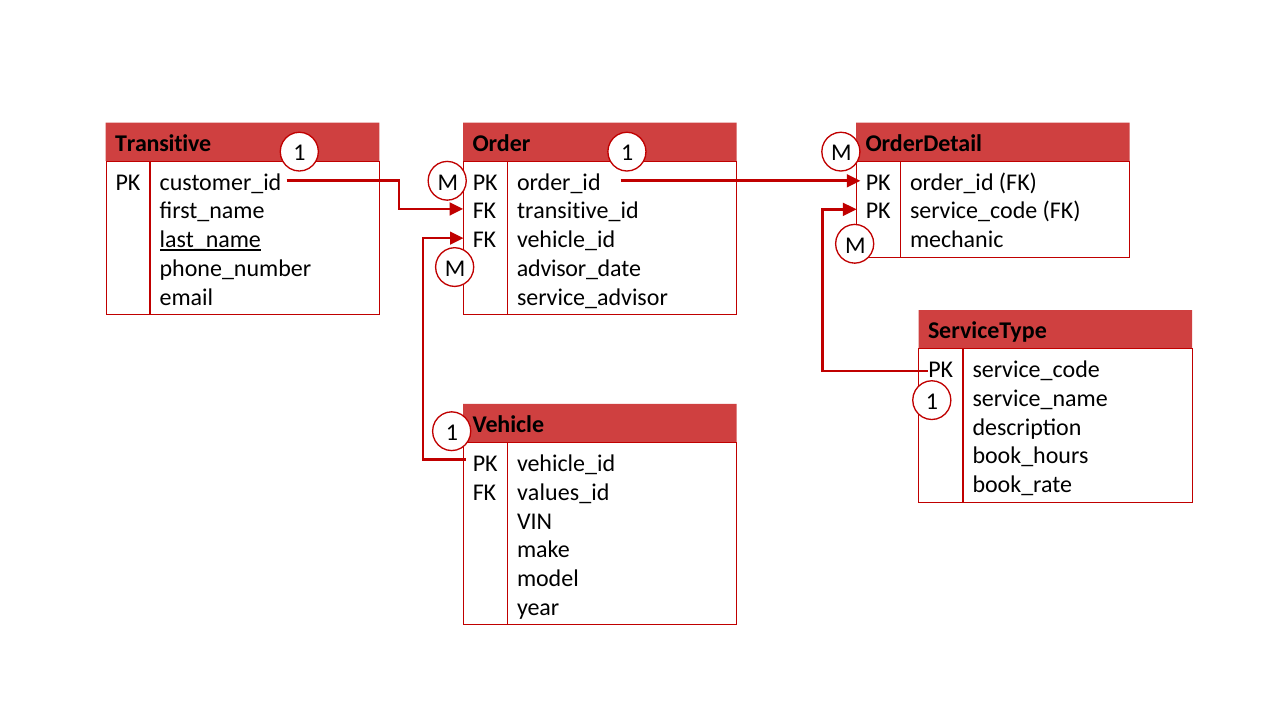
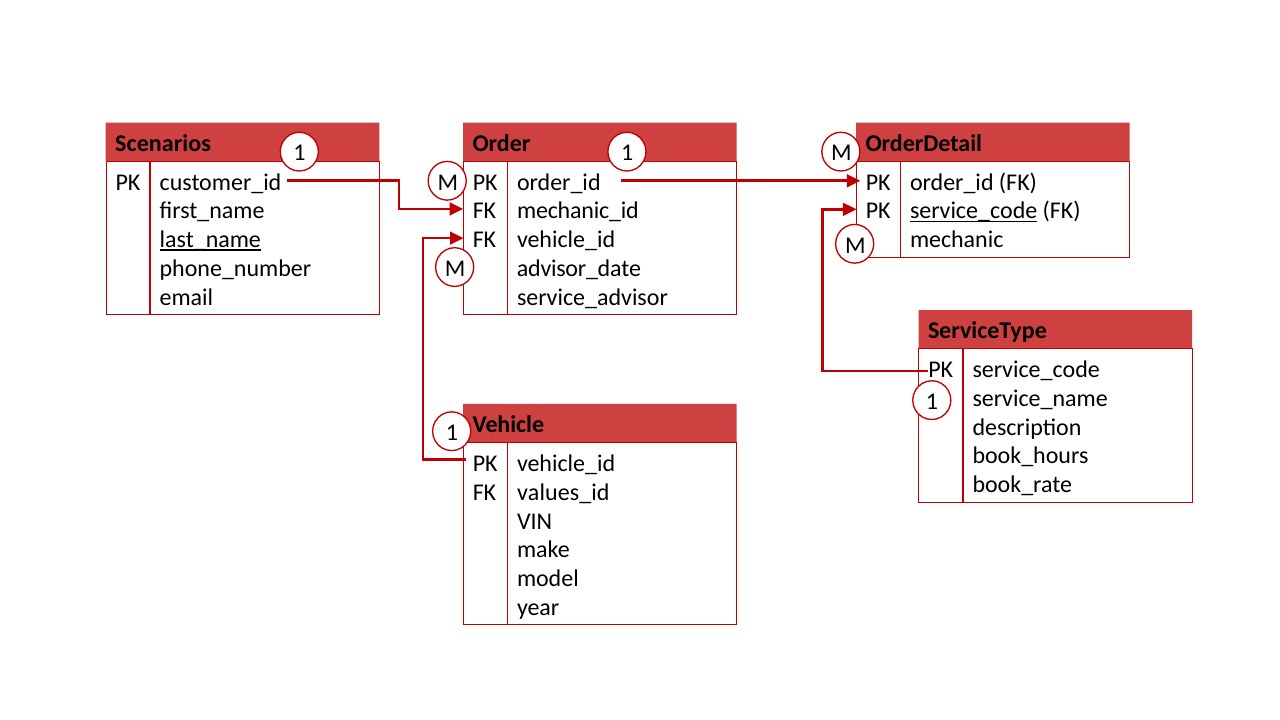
Transitive: Transitive -> Scenarios
transitive_id: transitive_id -> mechanic_id
service_code at (974, 211) underline: none -> present
